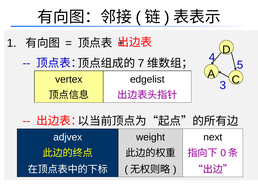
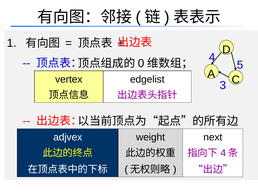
7: 7 -> 0
0 at (223, 153): 0 -> 4
